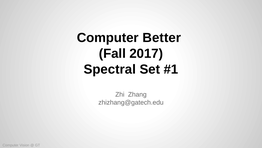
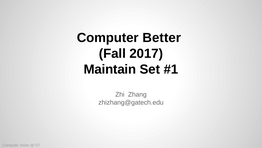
Spectral: Spectral -> Maintain
